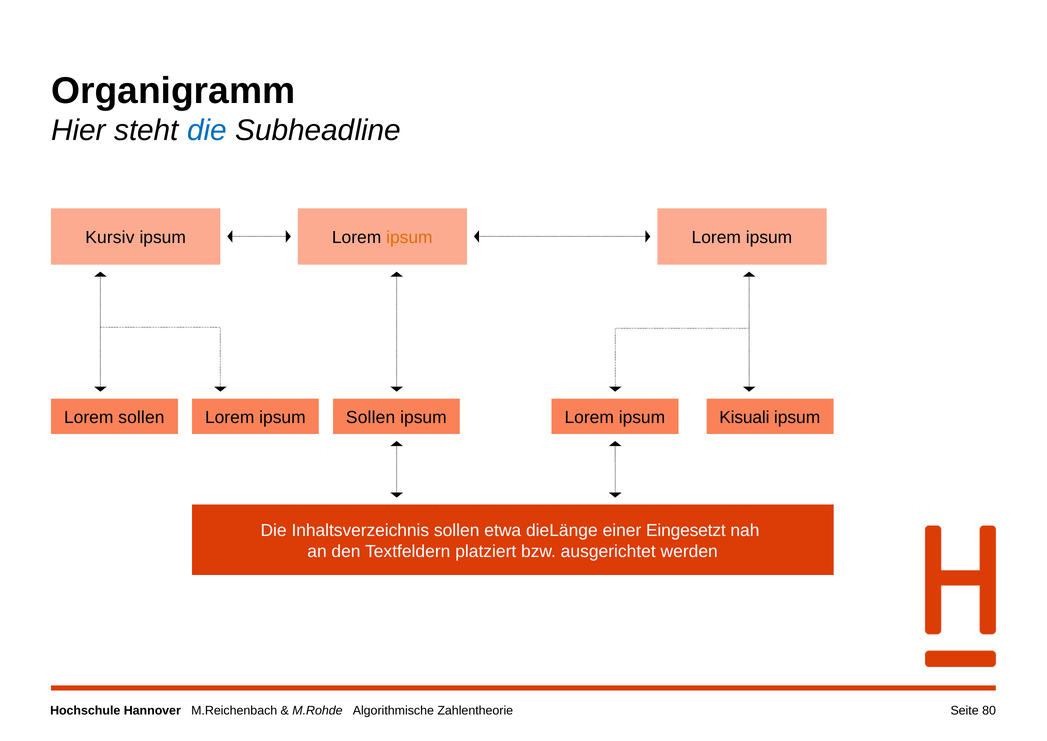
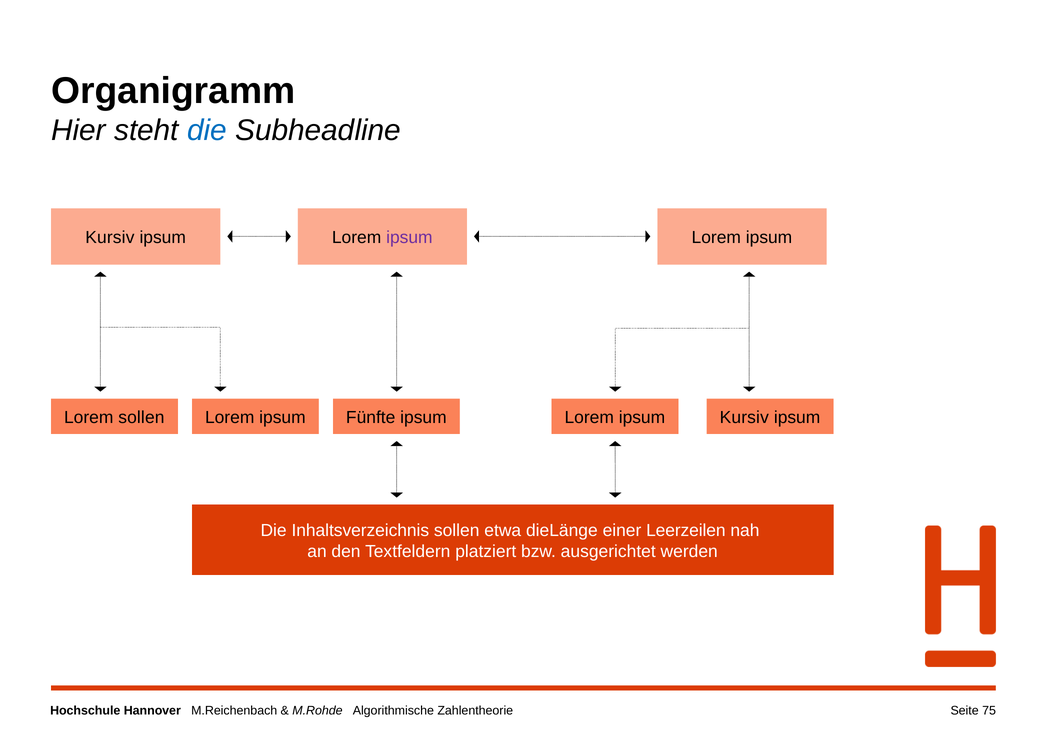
ipsum at (409, 238) colour: orange -> purple
ipsum Sollen: Sollen -> Fünfte
ipsum Kisuali: Kisuali -> Kursiv
Eingesetzt: Eingesetzt -> Leerzeilen
80: 80 -> 75
